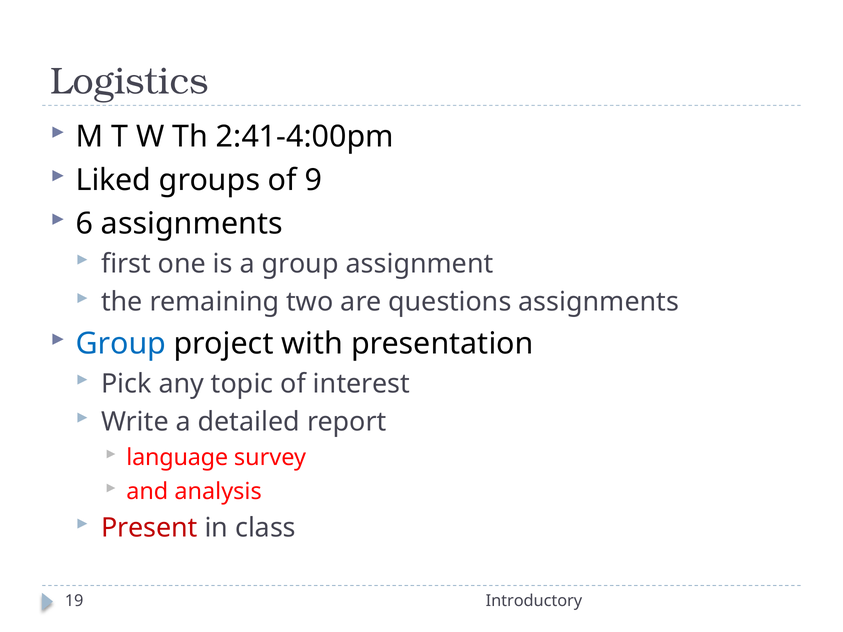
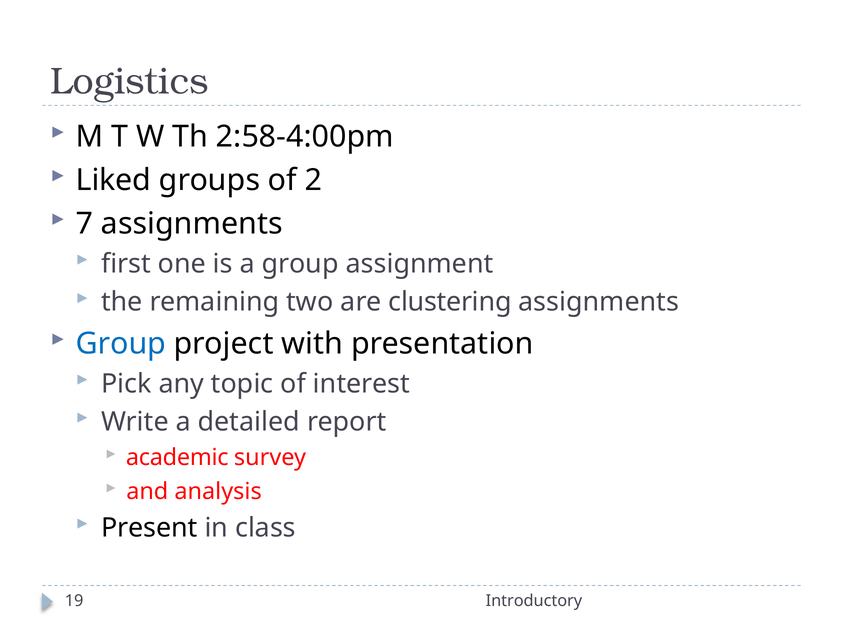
2:41-4:00pm: 2:41-4:00pm -> 2:58-4:00pm
9: 9 -> 2
6: 6 -> 7
questions: questions -> clustering
language: language -> academic
Present colour: red -> black
